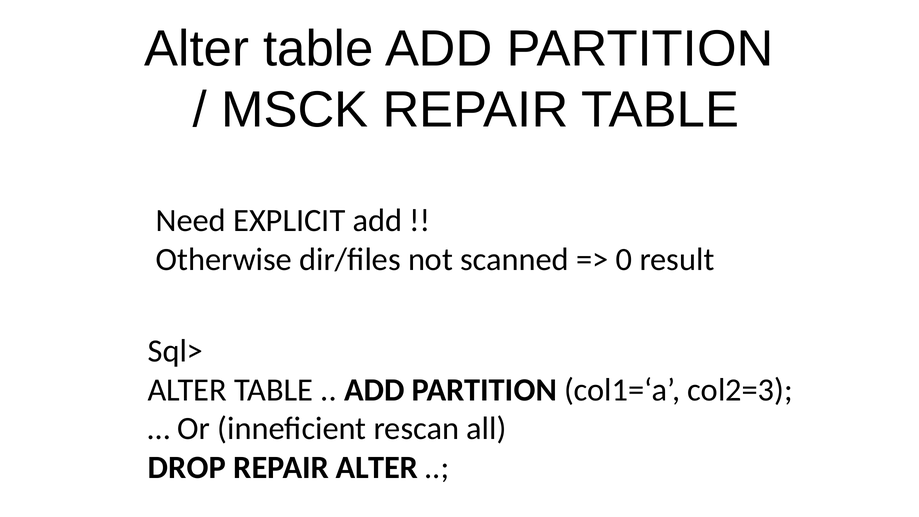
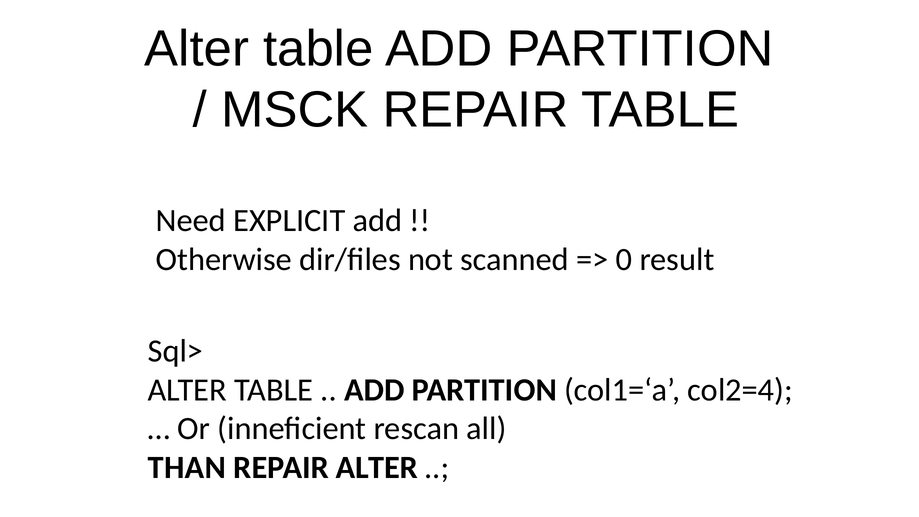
col2=3: col2=3 -> col2=4
DROP: DROP -> THAN
